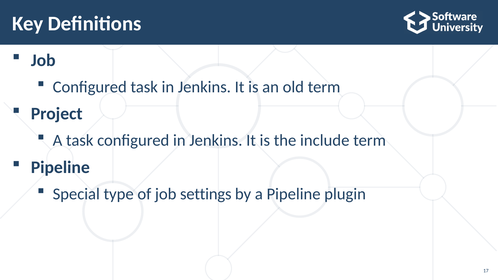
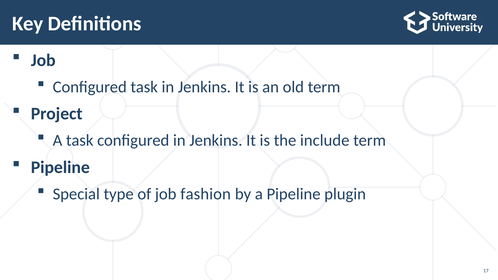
settings: settings -> fashion
